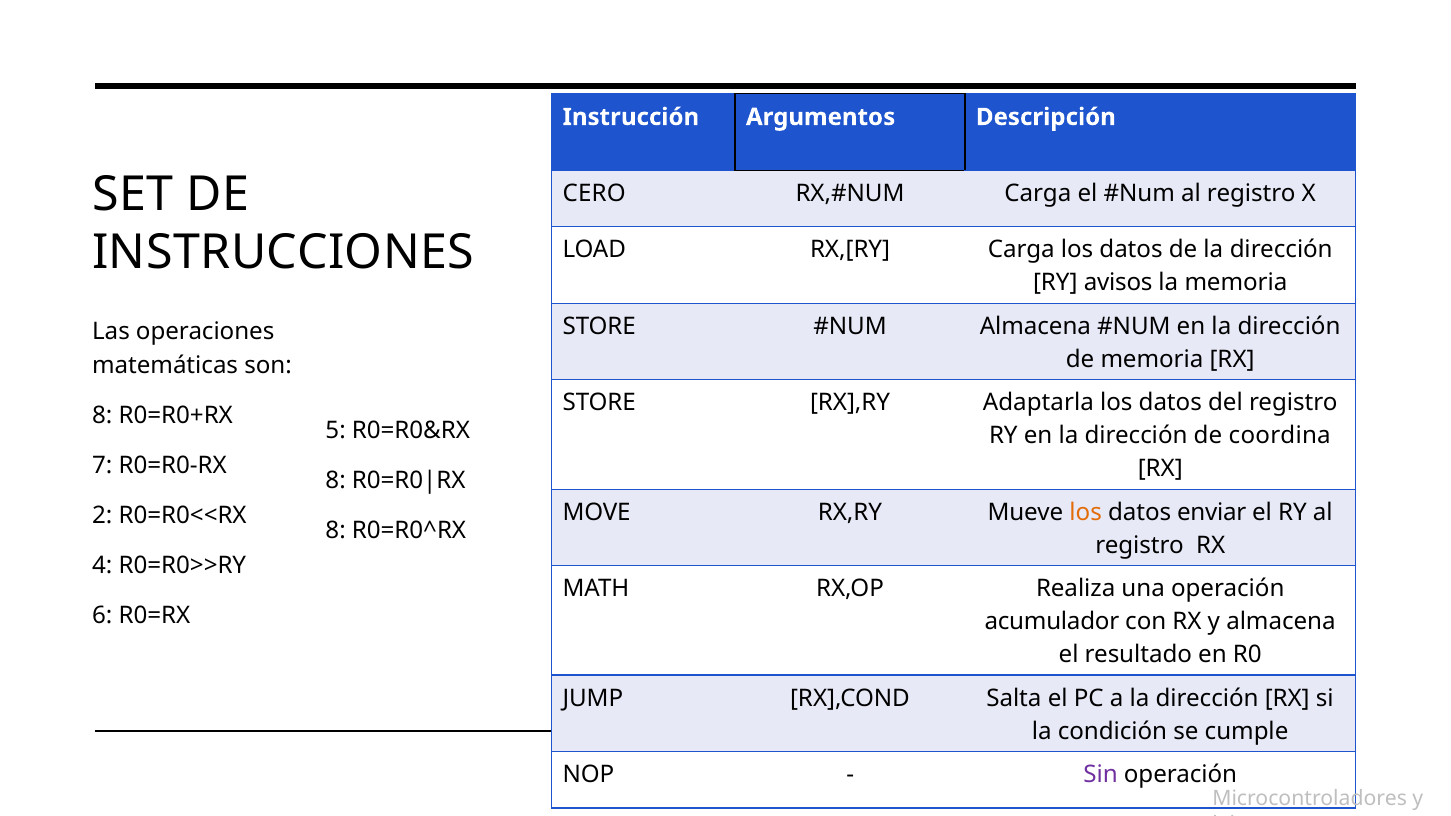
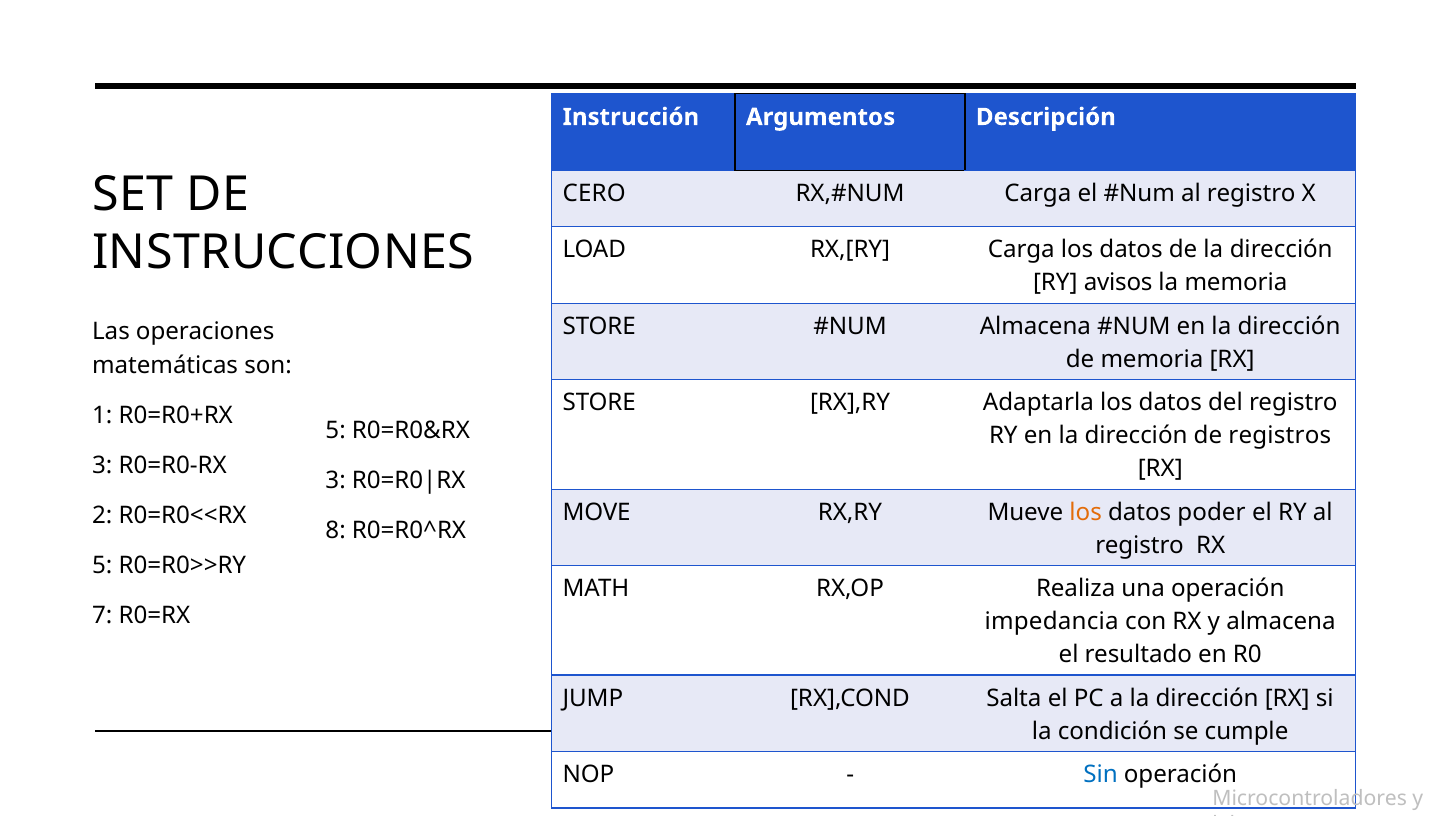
8 at (102, 416): 8 -> 1
coordina: coordina -> registros
7 at (102, 466): 7 -> 3
8 at (336, 481): 8 -> 3
enviar: enviar -> poder
4 at (102, 565): 4 -> 5
6: 6 -> 7
acumulador: acumulador -> impedancia
Sin colour: purple -> blue
